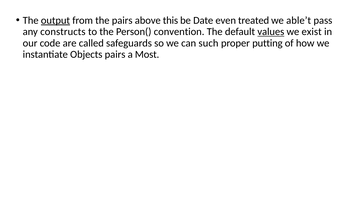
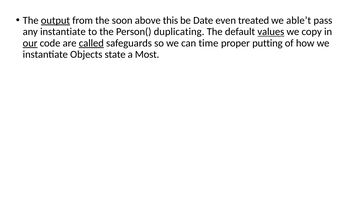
the pairs: pairs -> soon
any constructs: constructs -> instantiate
convention: convention -> duplicating
exist: exist -> copy
our underline: none -> present
called underline: none -> present
such: such -> time
Objects pairs: pairs -> state
